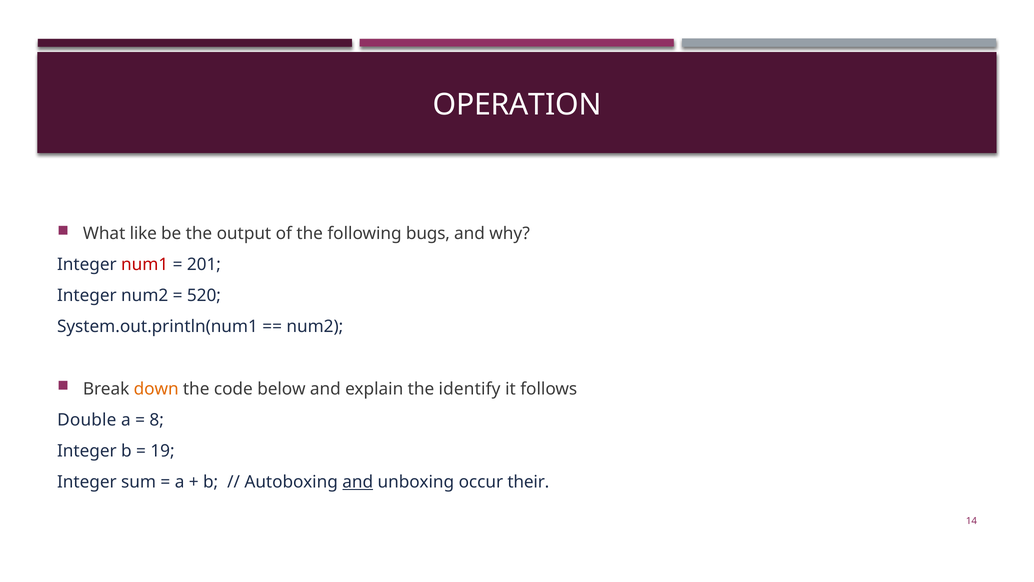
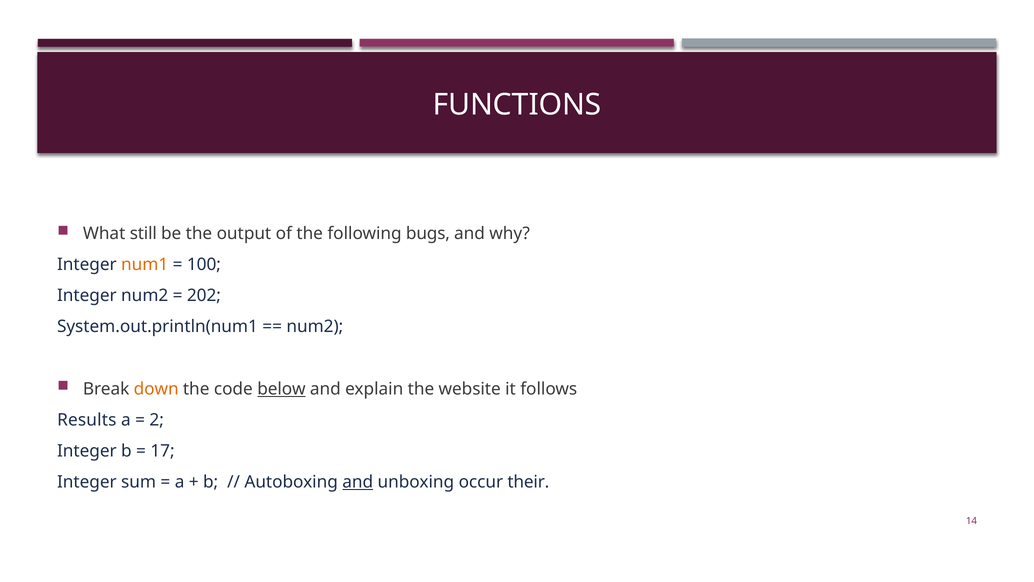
OPERATION: OPERATION -> FUNCTIONS
like: like -> still
num1 colour: red -> orange
201: 201 -> 100
520: 520 -> 202
below underline: none -> present
identify: identify -> website
Double: Double -> Results
8: 8 -> 2
19: 19 -> 17
